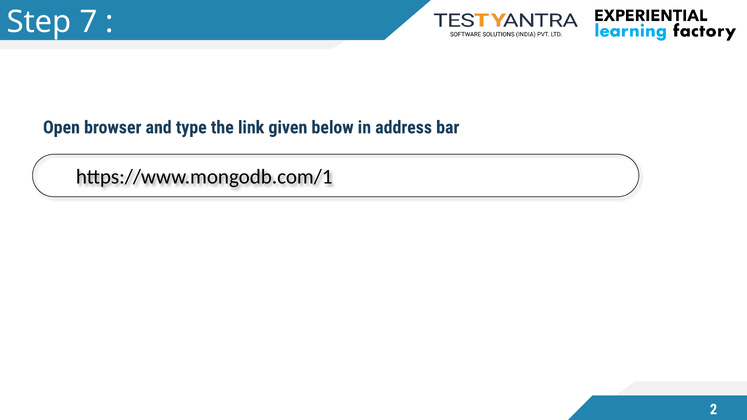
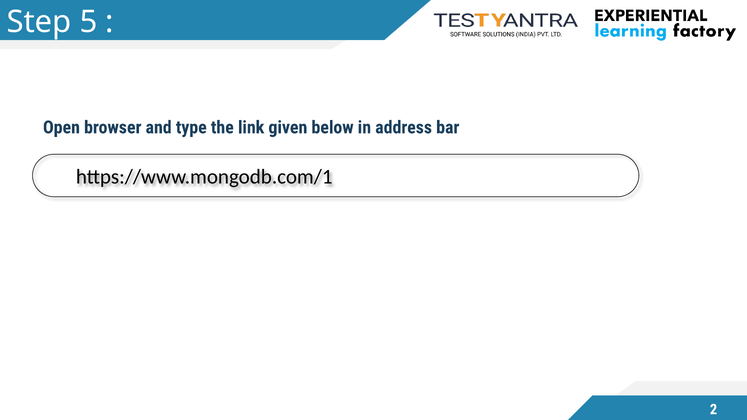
7: 7 -> 5
